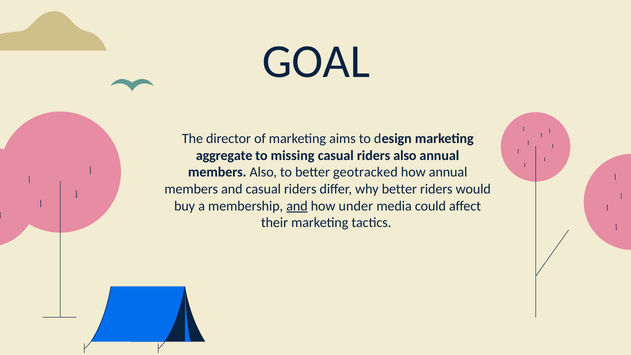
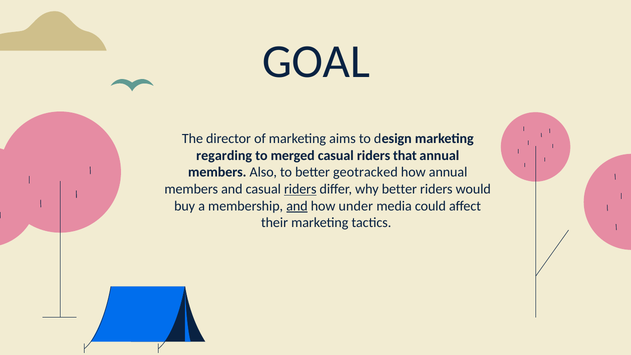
aggregate: aggregate -> regarding
missing: missing -> merged
riders also: also -> that
riders at (300, 189) underline: none -> present
